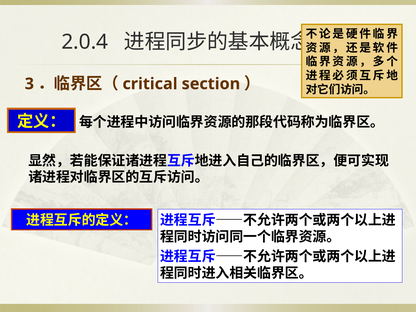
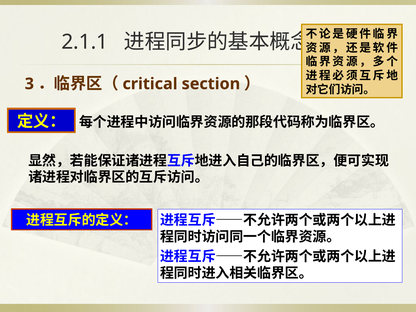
2.0.4: 2.0.4 -> 2.1.1
